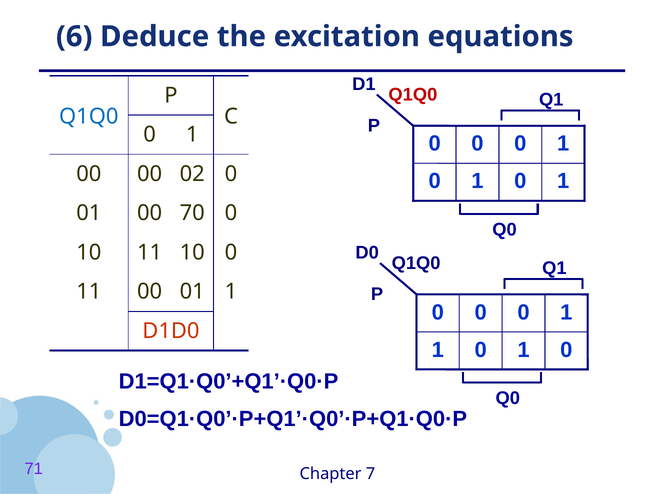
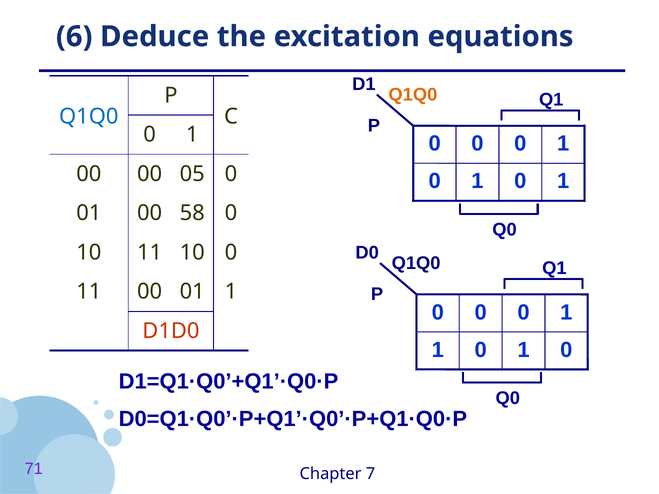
Q1Q0 at (413, 95) colour: red -> orange
02: 02 -> 05
70: 70 -> 58
